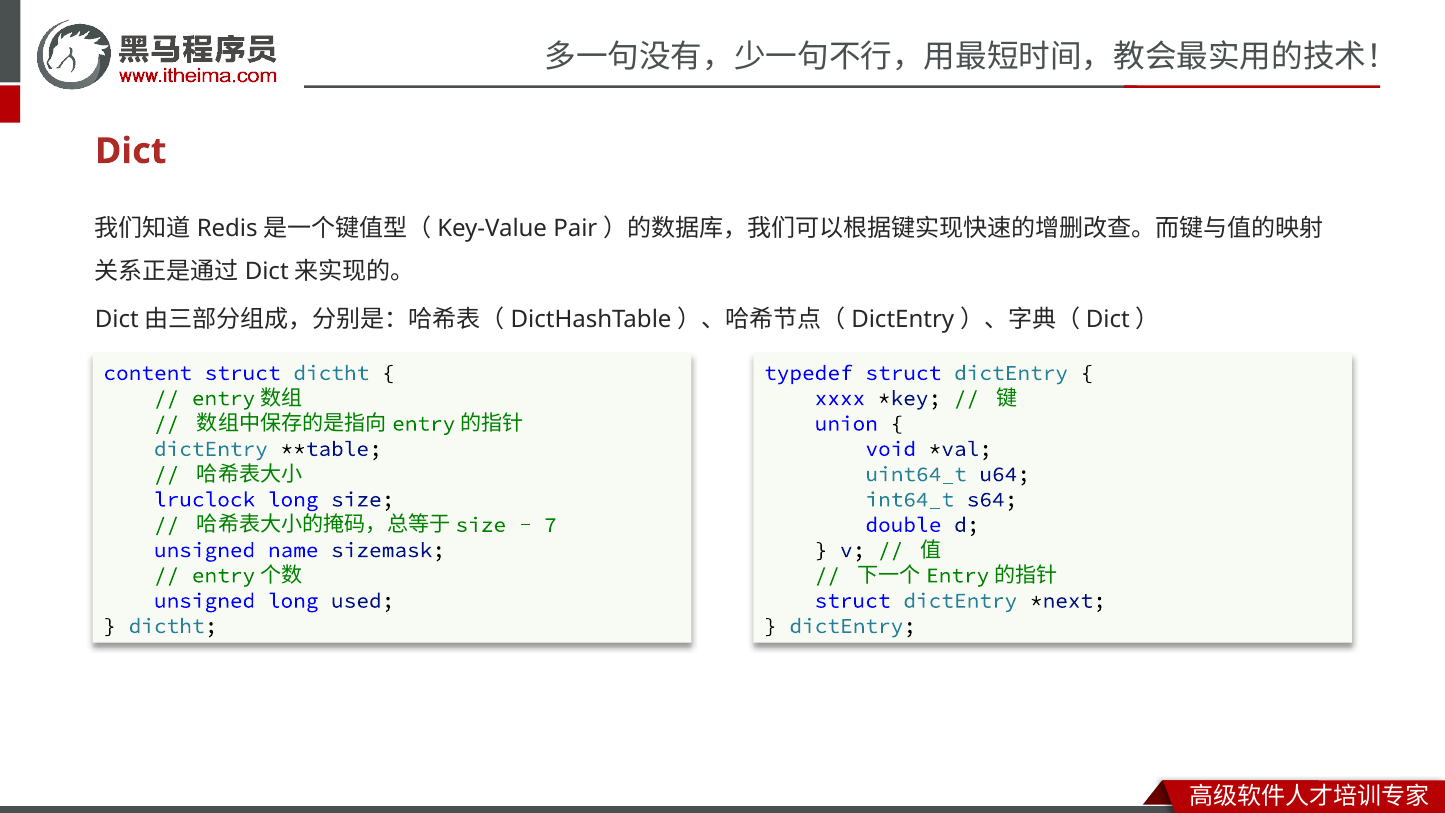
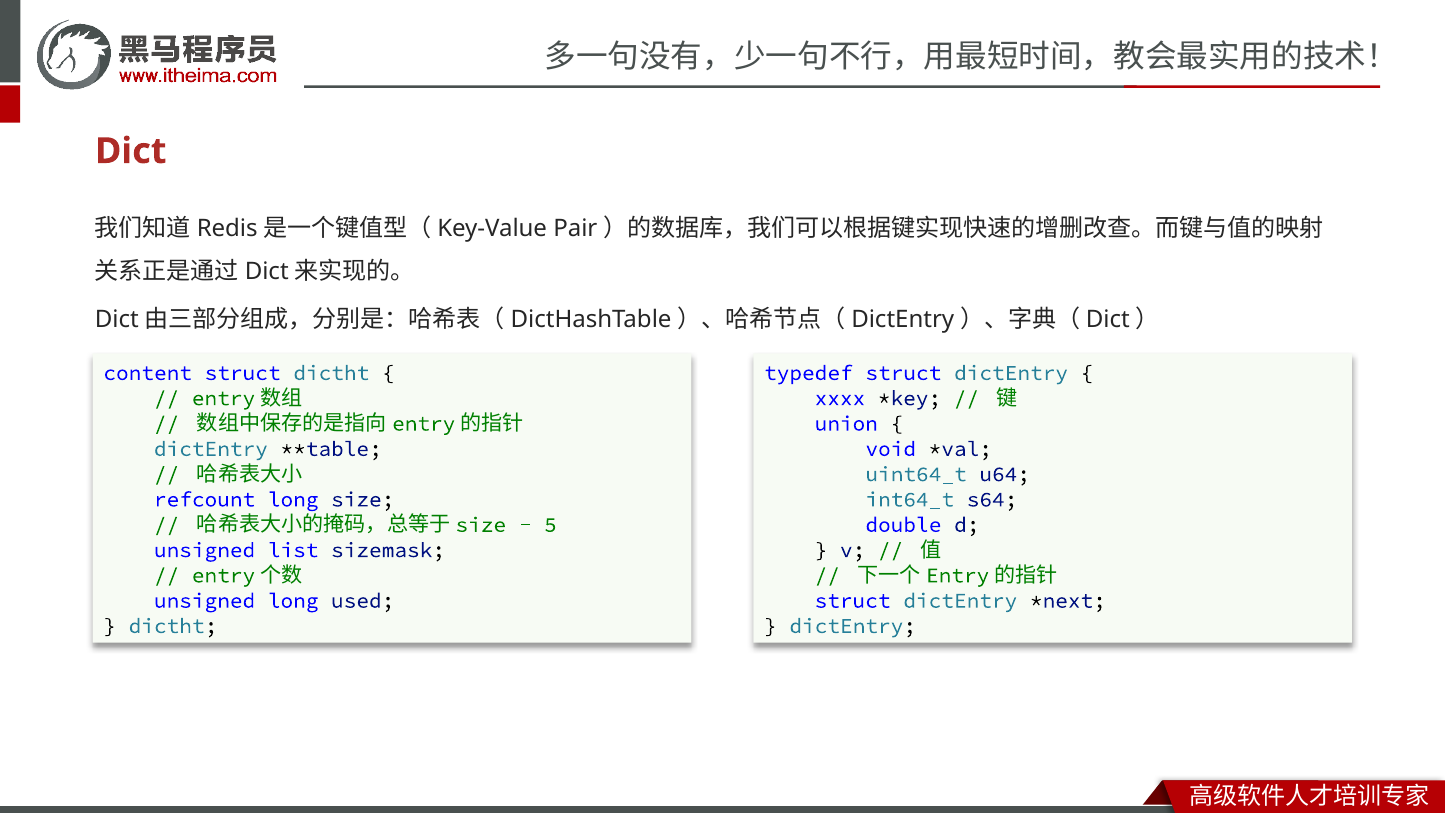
lruclock: lruclock -> refcount
7: 7 -> 5
name: name -> list
